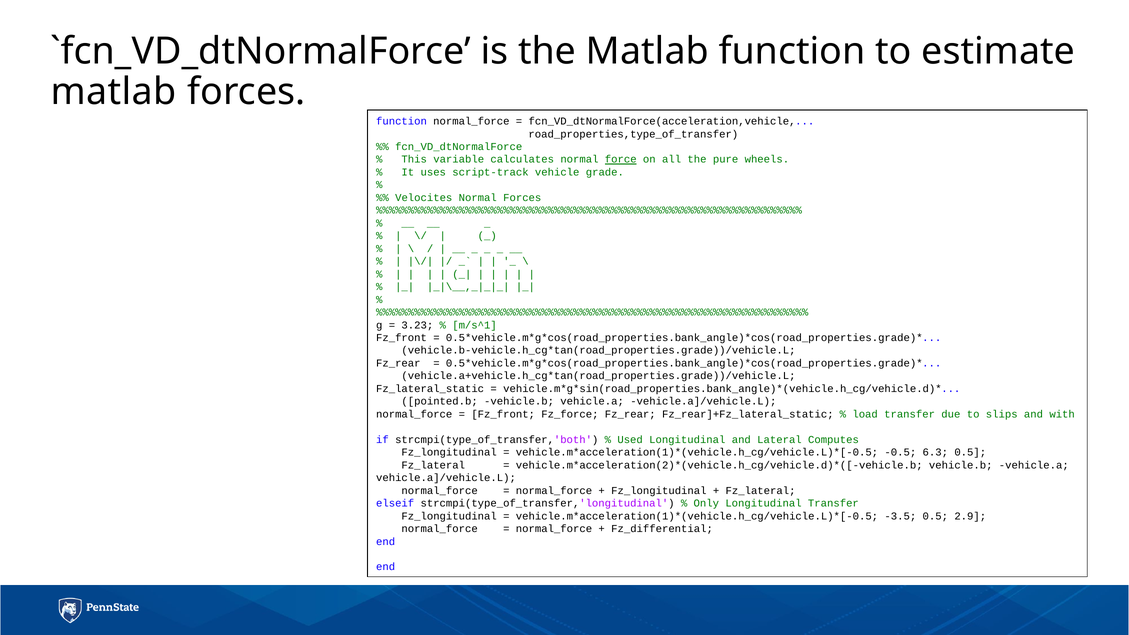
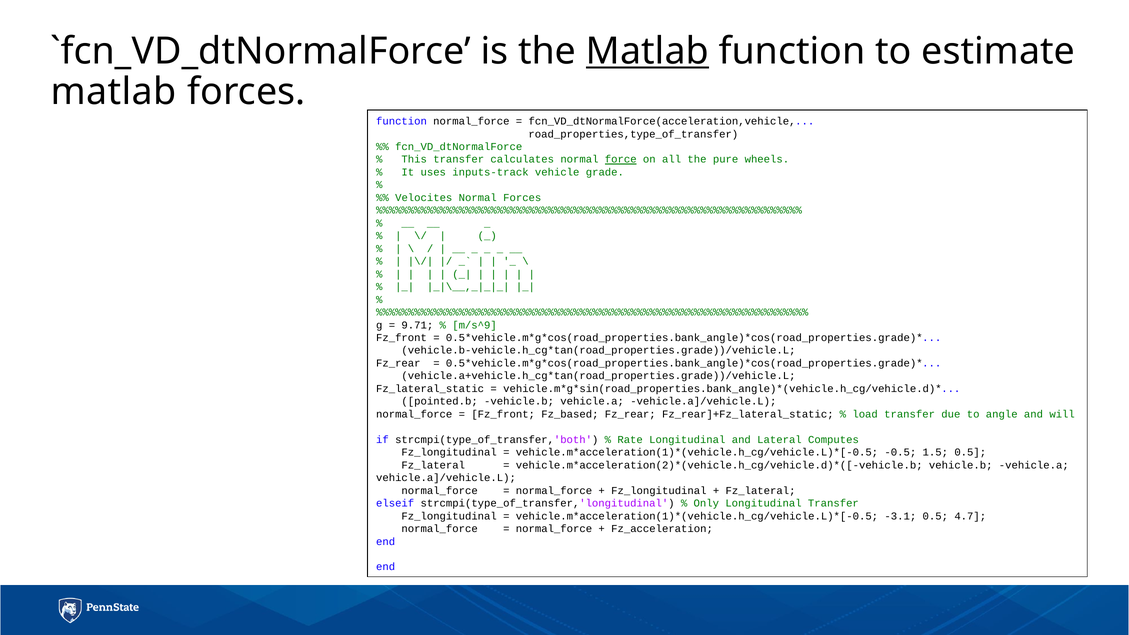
Matlab at (647, 51) underline: none -> present
This variable: variable -> transfer
script-track: script-track -> inputs-track
3.23: 3.23 -> 9.71
m/s^1: m/s^1 -> m/s^9
Fz_force: Fz_force -> Fz_based
slips: slips -> angle
with: with -> will
Used: Used -> Rate
6.3: 6.3 -> 1.5
-3.5: -3.5 -> -3.1
2.9: 2.9 -> 4.7
Fz_differential: Fz_differential -> Fz_acceleration
